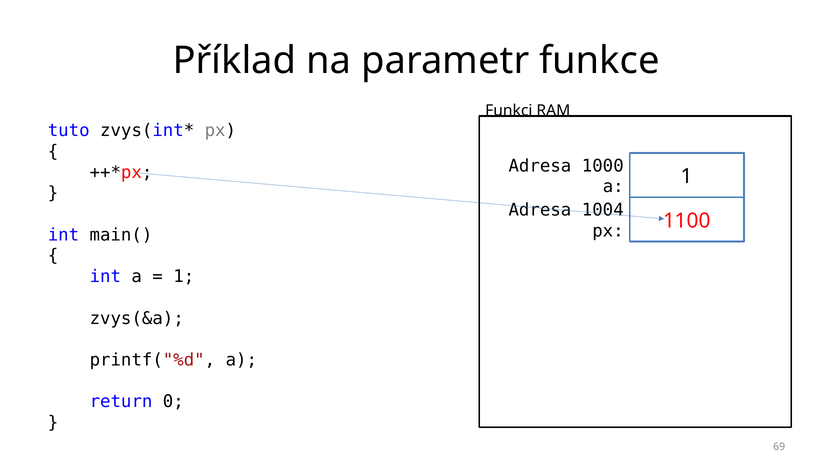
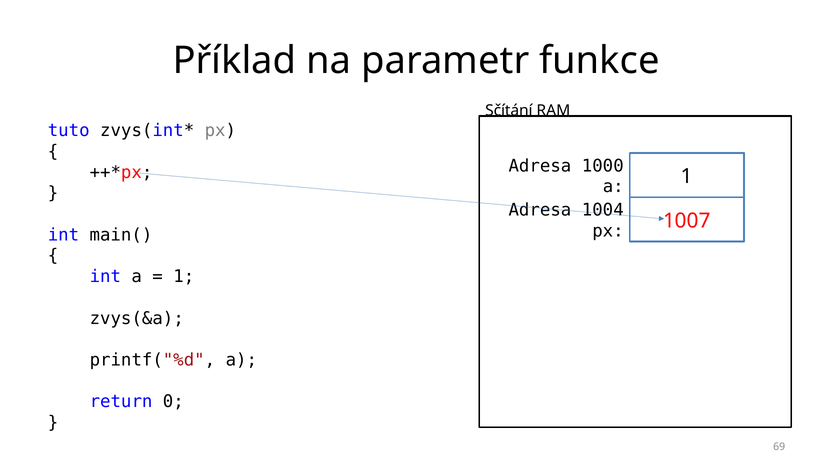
Funkci: Funkci -> Sčítání
1100: 1100 -> 1007
